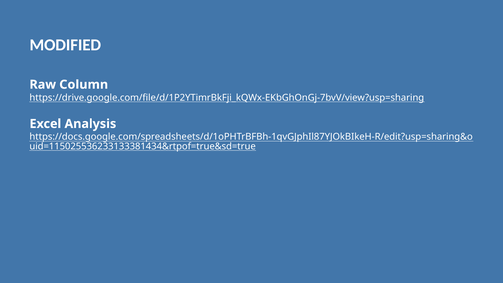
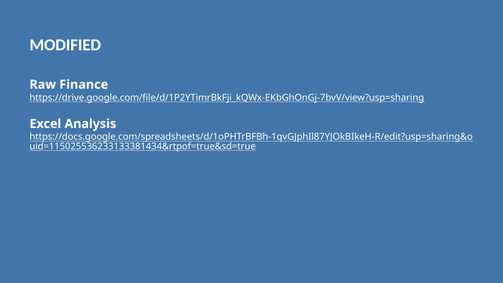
Column: Column -> Finance
